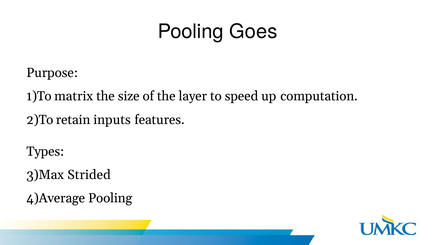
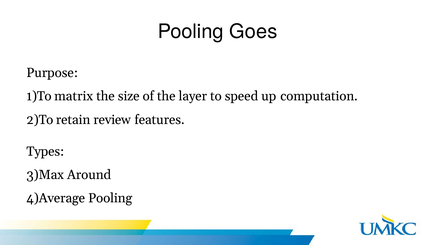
inputs: inputs -> review
Strided: Strided -> Around
